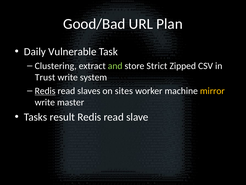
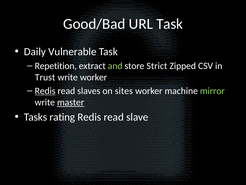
URL Plan: Plan -> Task
Clustering: Clustering -> Repetition
write system: system -> worker
mirror colour: yellow -> light green
master underline: none -> present
result: result -> rating
